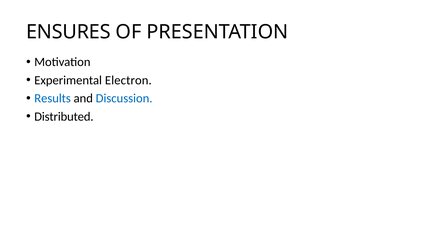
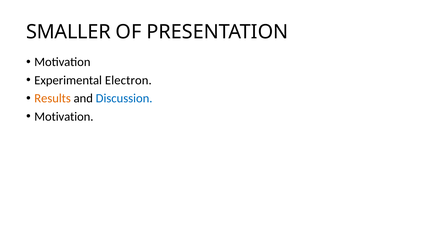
ENSURES: ENSURES -> SMALLER
Results colour: blue -> orange
Distributed at (64, 116): Distributed -> Motivation
